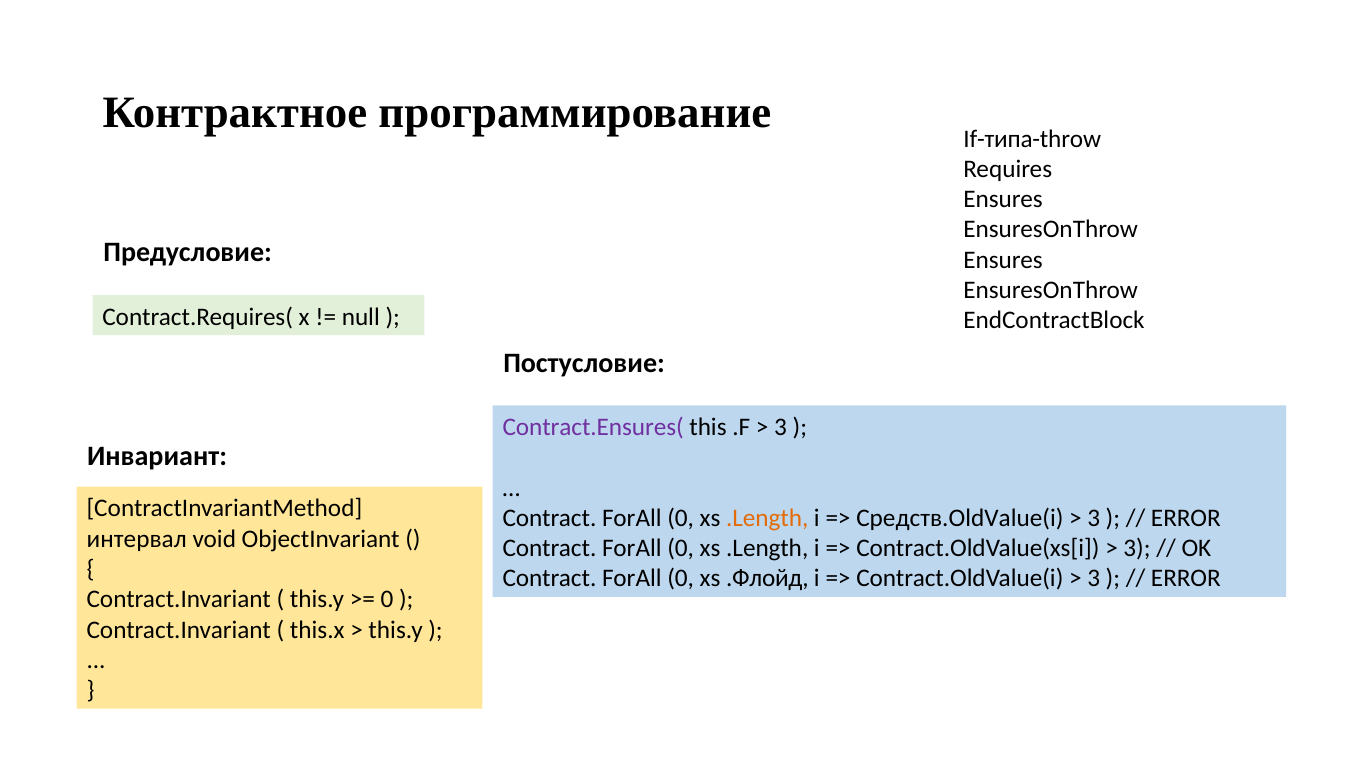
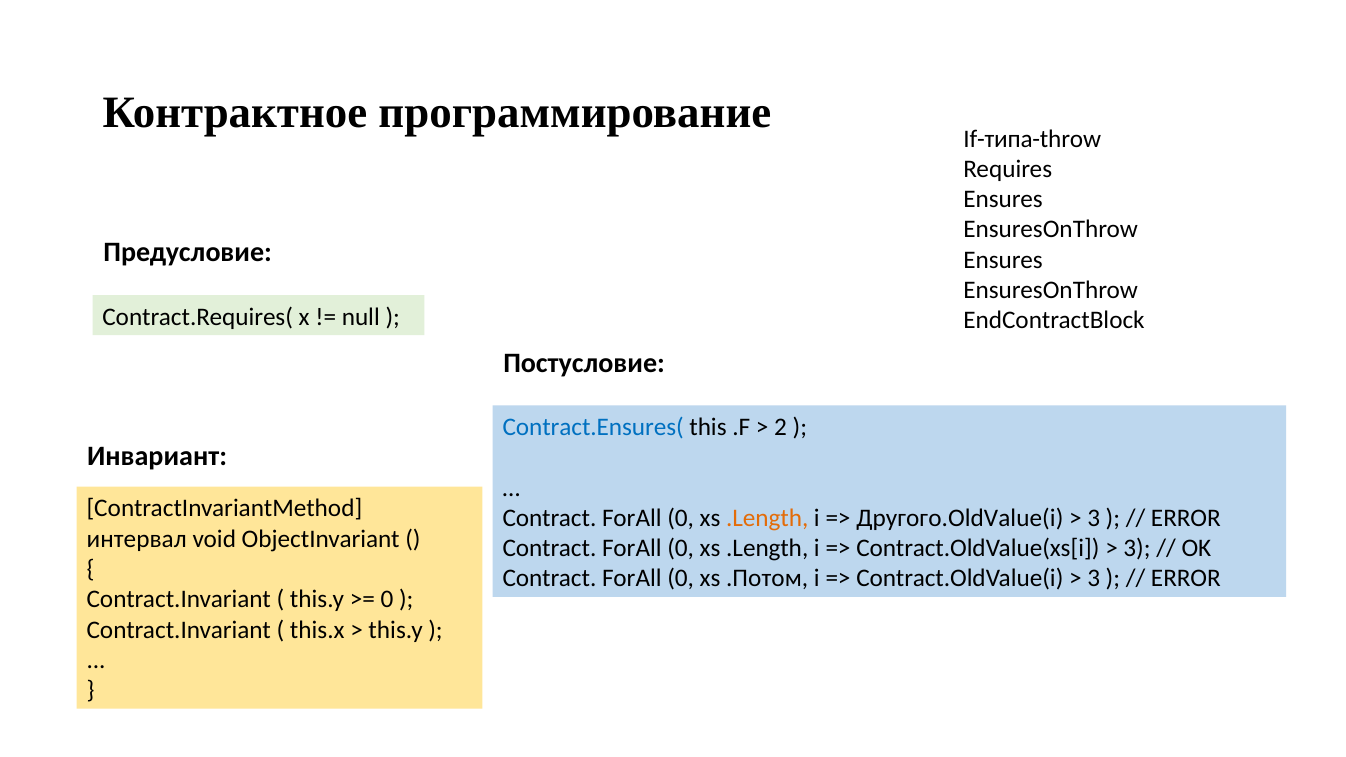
Contract.Ensures( colour: purple -> blue
3 at (781, 427): 3 -> 2
Средств.OldValue(i: Средств.OldValue(i -> Другого.OldValue(i
.Флойд: .Флойд -> .Потом
